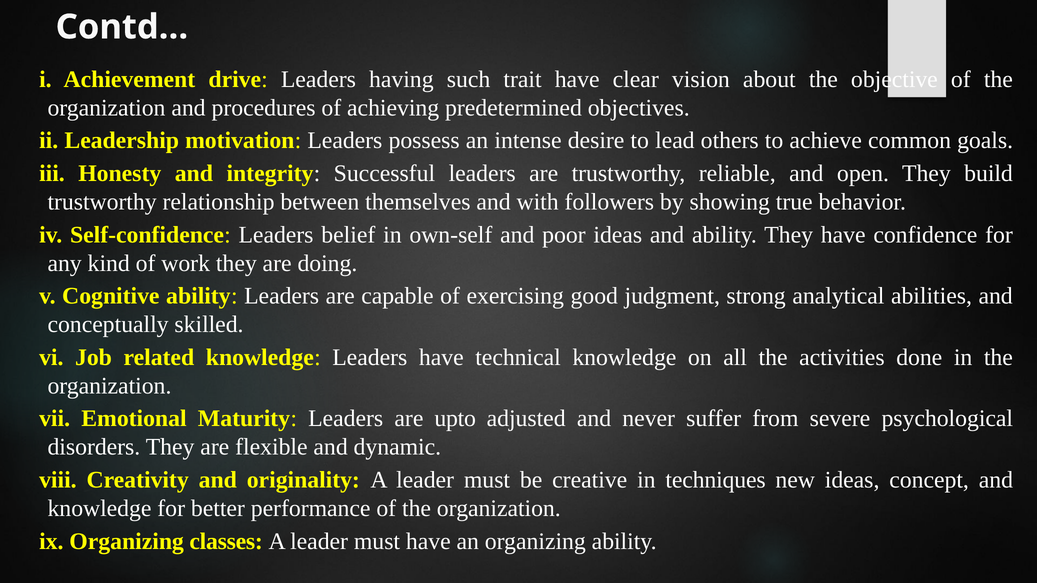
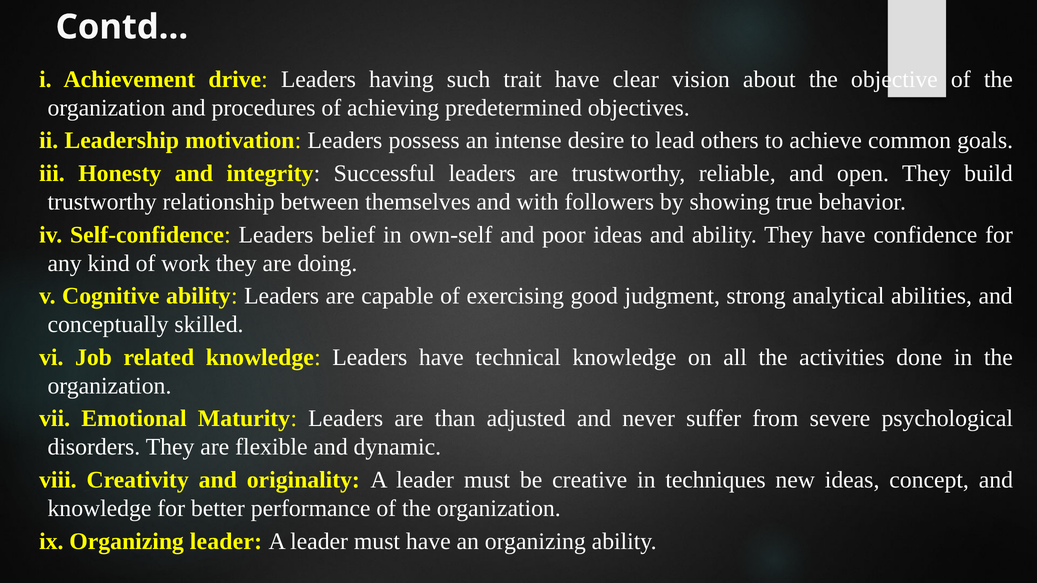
upto: upto -> than
Organizing classes: classes -> leader
